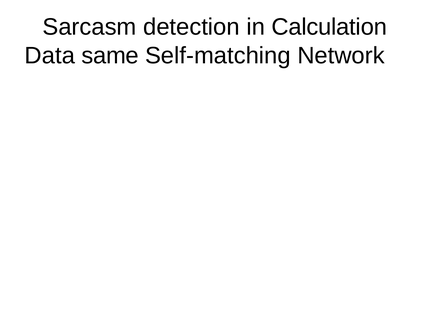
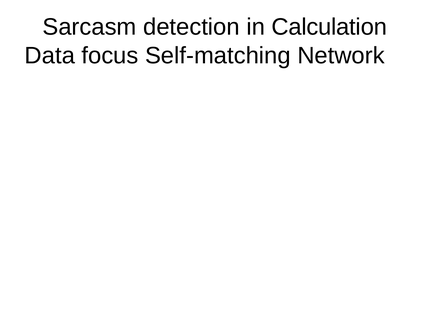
same: same -> focus
